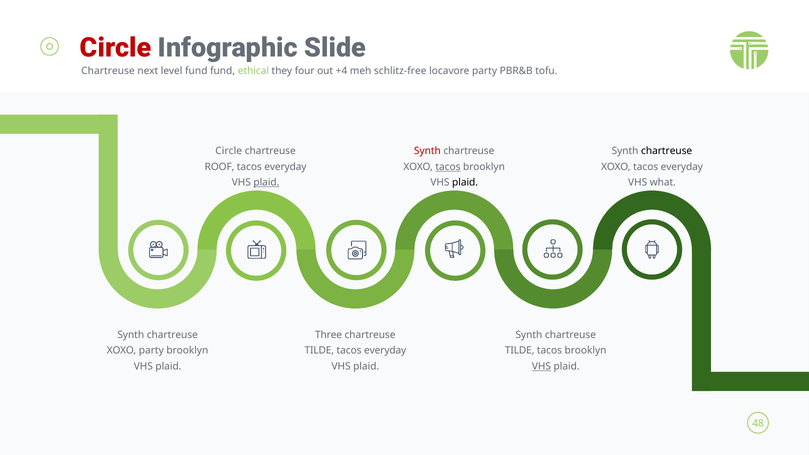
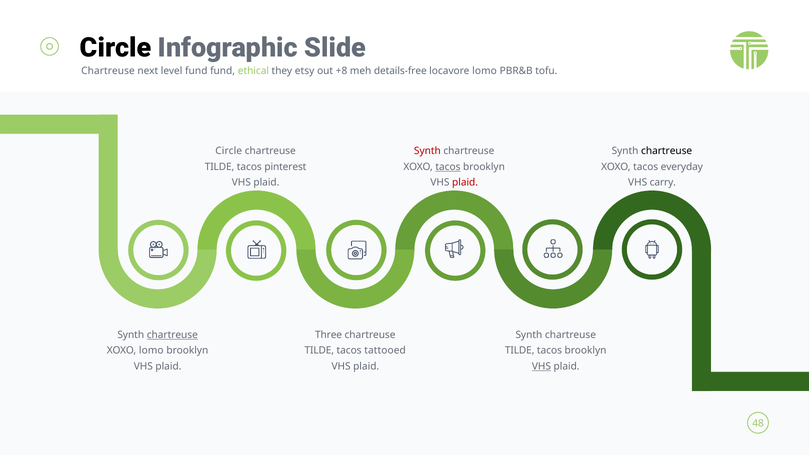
Circle at (116, 48) colour: red -> black
four: four -> etsy
+4: +4 -> +8
schlitz-free: schlitz-free -> details-free
locavore party: party -> lomo
ROOF at (220, 167): ROOF -> TILDE
everyday at (285, 167): everyday -> pinterest
plaid at (266, 183) underline: present -> none
plaid at (465, 183) colour: black -> red
what: what -> carry
chartreuse at (172, 335) underline: none -> present
XOXO party: party -> lomo
everyday at (385, 351): everyday -> tattooed
